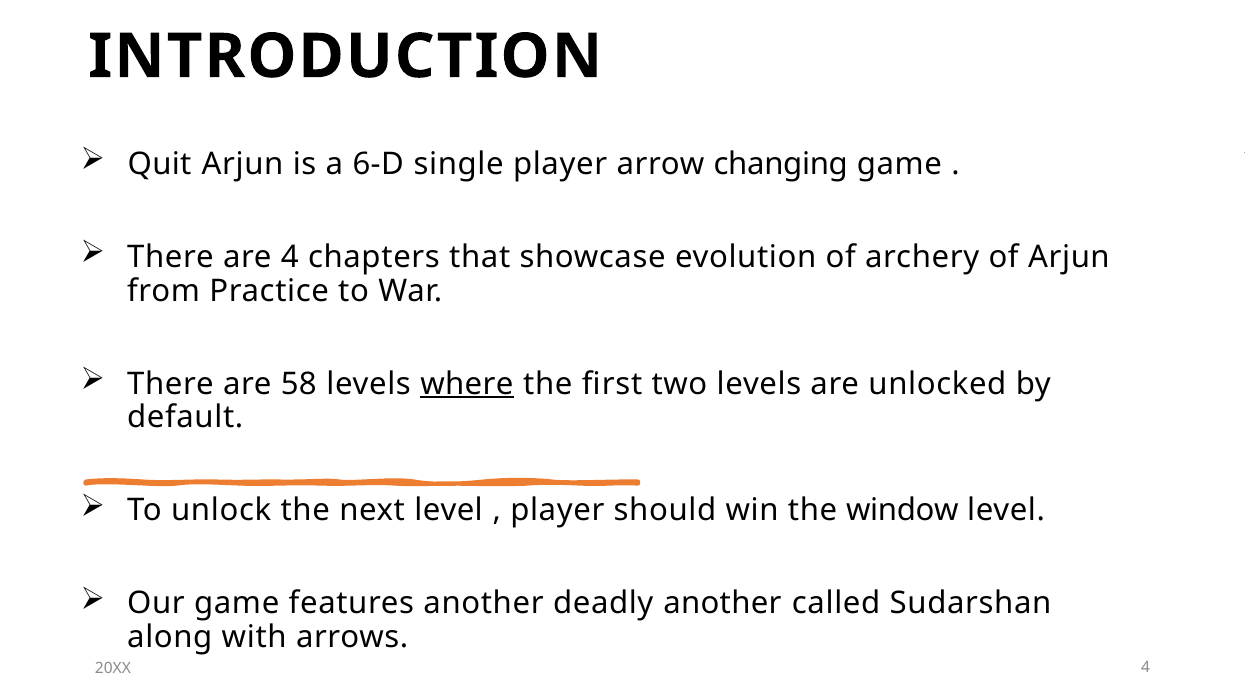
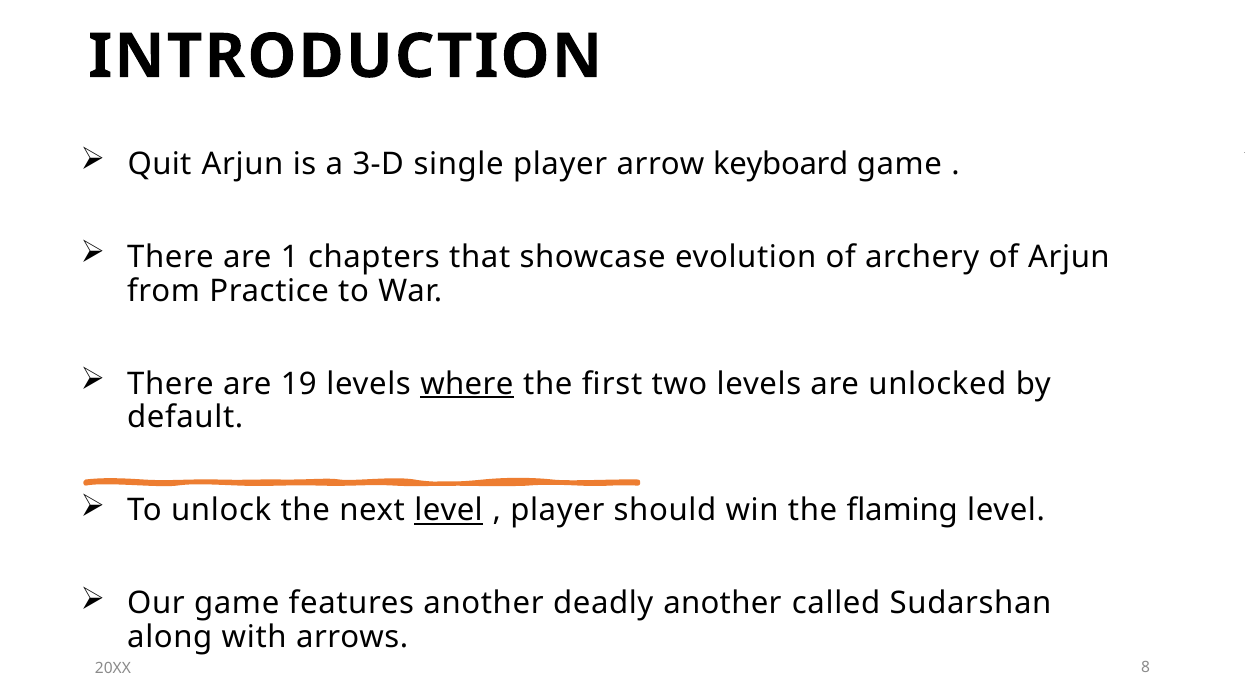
6-D: 6-D -> 3-D
changing: changing -> keyboard
are 4: 4 -> 1
58: 58 -> 19
level at (449, 511) underline: none -> present
window: window -> flaming
20XX 4: 4 -> 8
